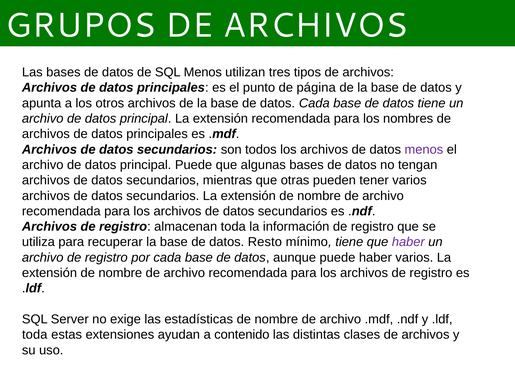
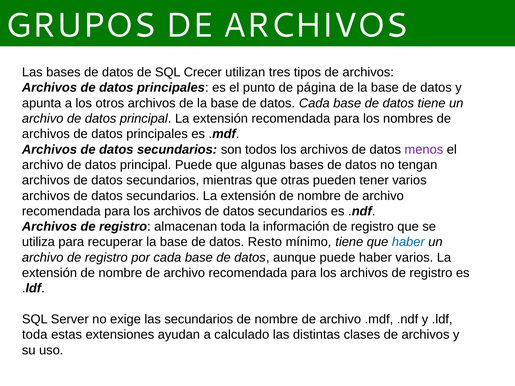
SQL Menos: Menos -> Crecer
haber at (408, 242) colour: purple -> blue
las estadísticas: estadísticas -> secundarios
contenido: contenido -> calculado
